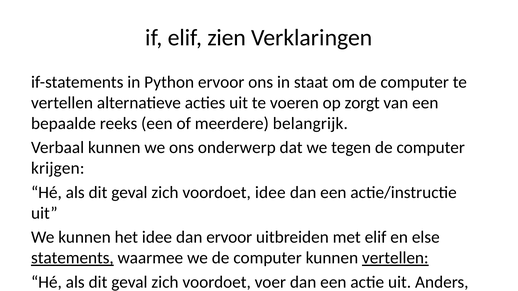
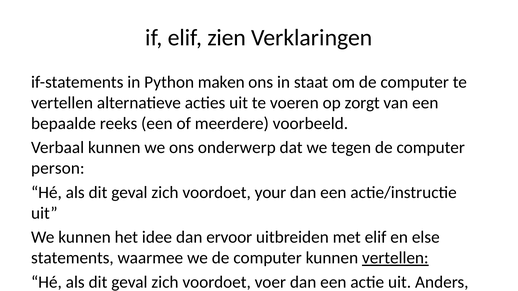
Python ervoor: ervoor -> maken
meerdere belangrijk: belangrijk -> voorbeeld
krijgen at (58, 168): krijgen -> person
voordoet idee: idee -> your
statements underline: present -> none
